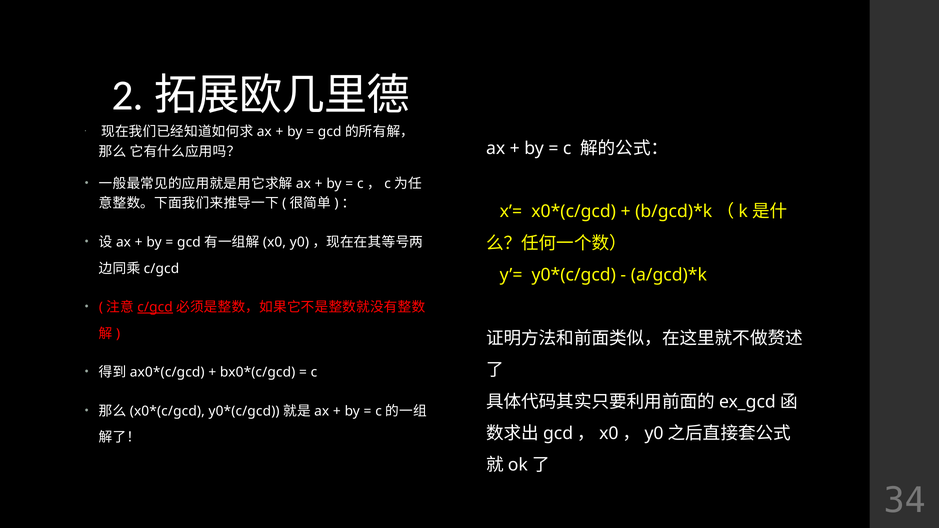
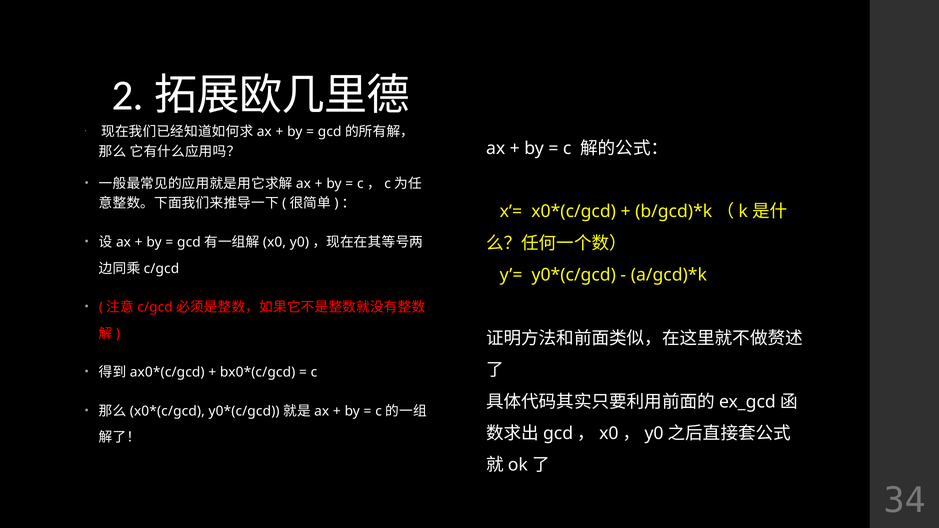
c/gcd at (155, 307) underline: present -> none
